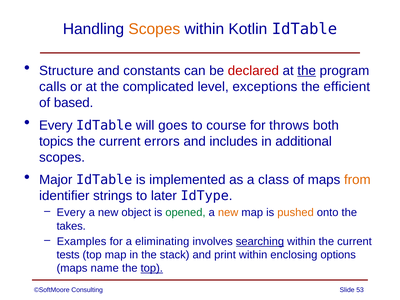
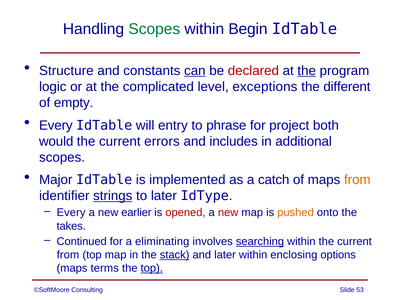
Scopes at (154, 29) colour: orange -> green
Kotlin: Kotlin -> Begin
can underline: none -> present
calls: calls -> logic
efficient: efficient -> different
based: based -> empty
goes: goes -> entry
course: course -> phrase
throws: throws -> project
topics: topics -> would
class: class -> catch
strings underline: none -> present
object: object -> earlier
opened colour: green -> red
new at (228, 213) colour: orange -> red
Examples: Examples -> Continued
tests at (68, 255): tests -> from
stack underline: none -> present
and print: print -> later
name: name -> terms
